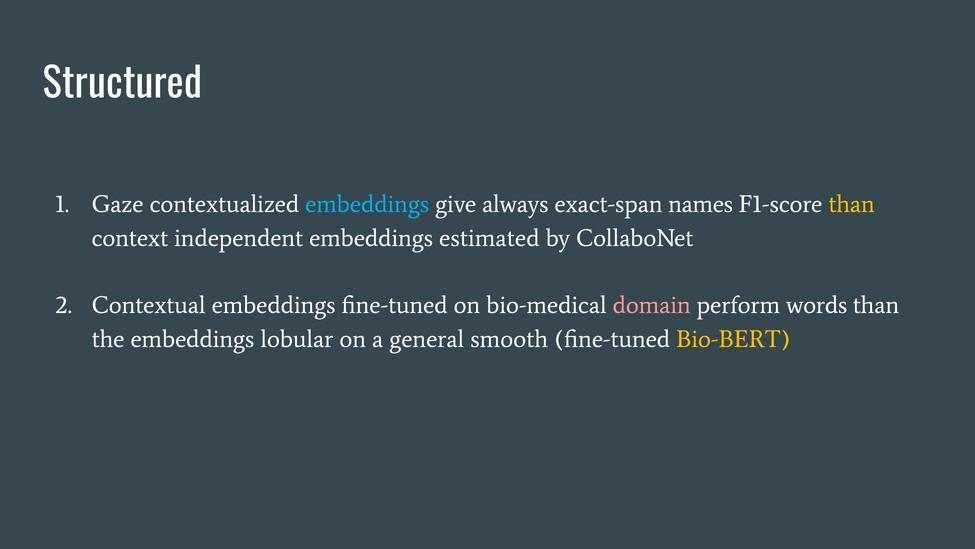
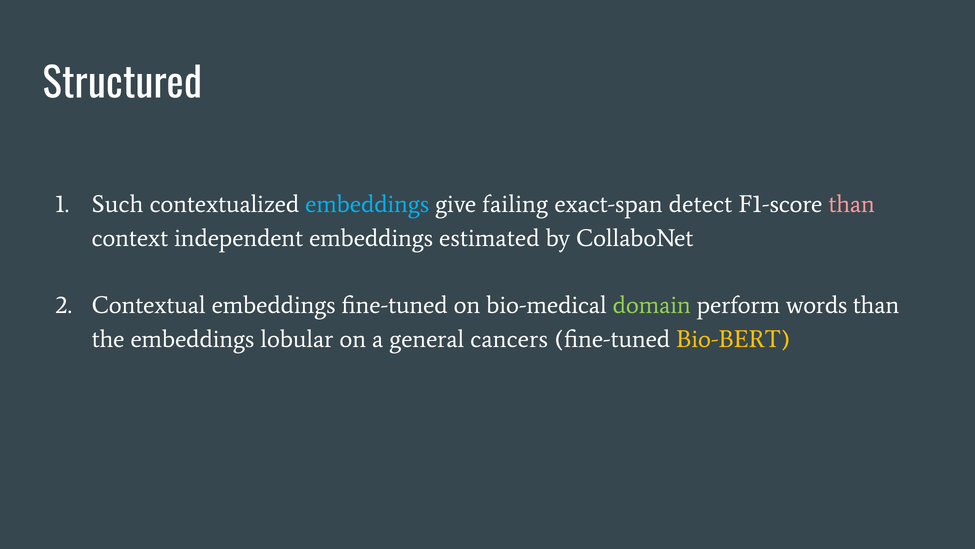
Gaze: Gaze -> Such
always: always -> failing
names: names -> detect
than at (852, 204) colour: yellow -> pink
domain colour: pink -> light green
smooth: smooth -> cancers
